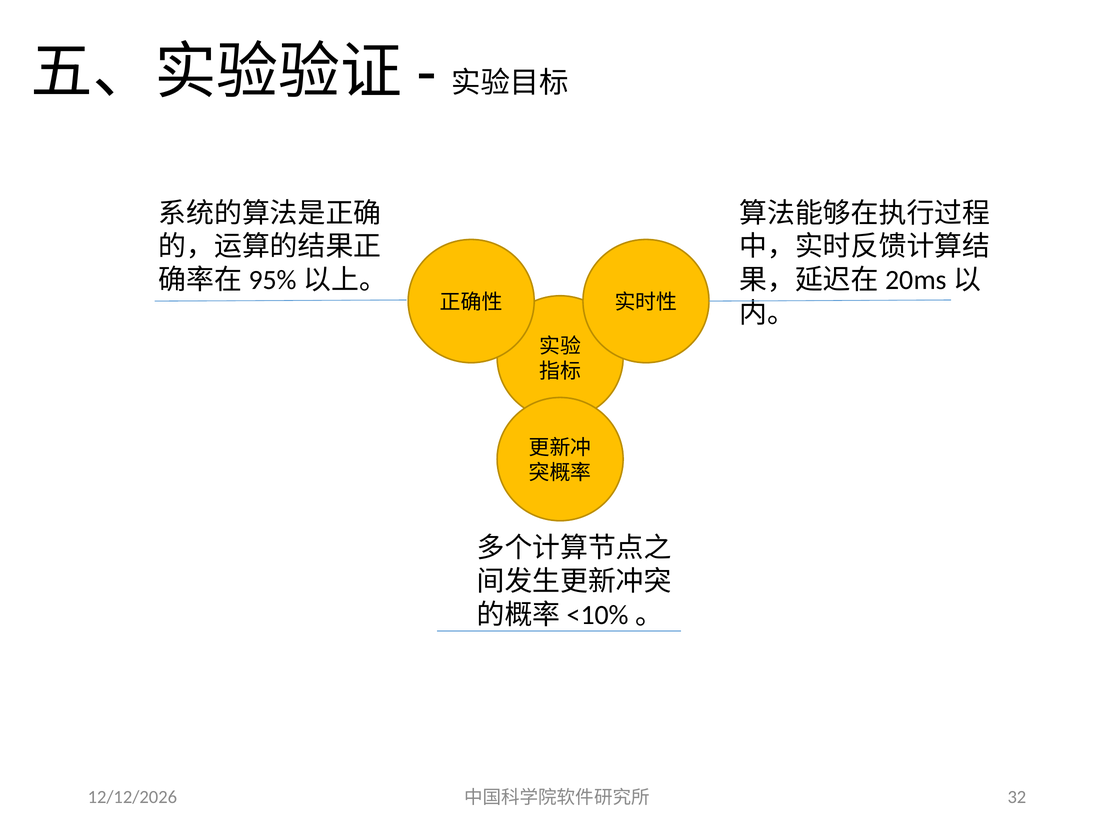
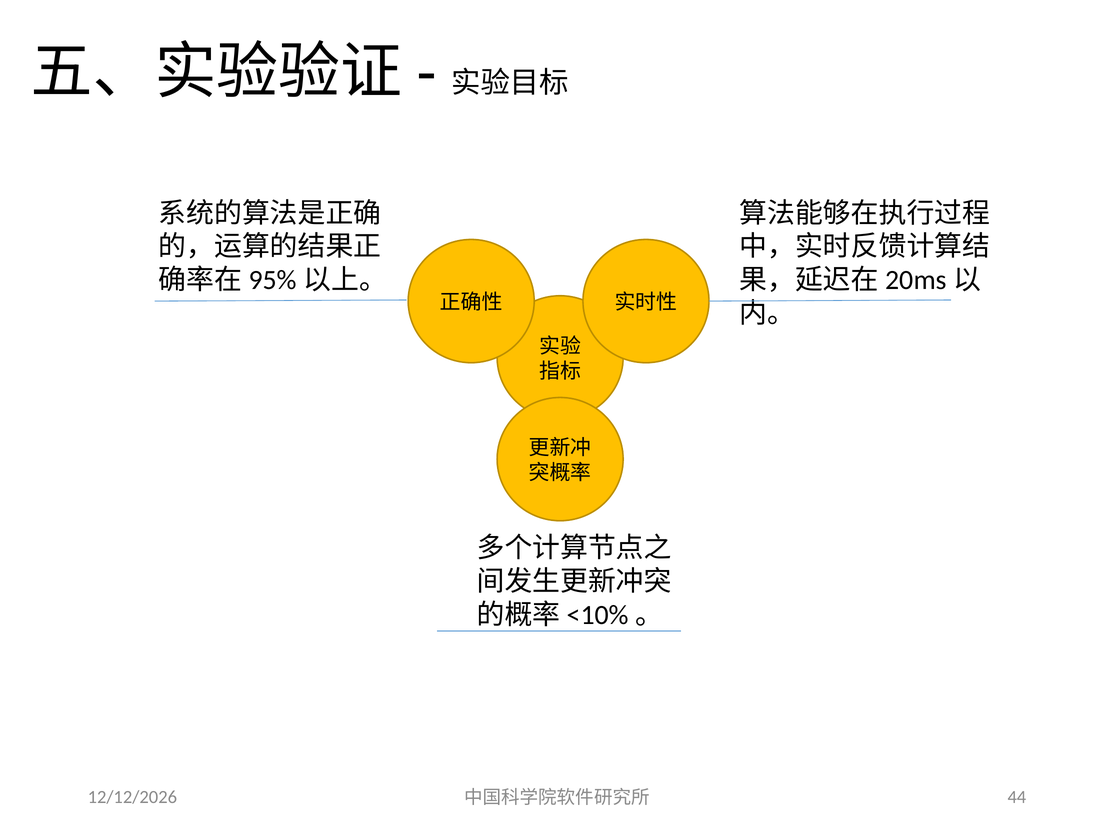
32: 32 -> 44
